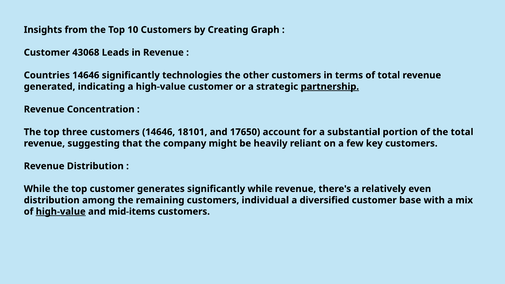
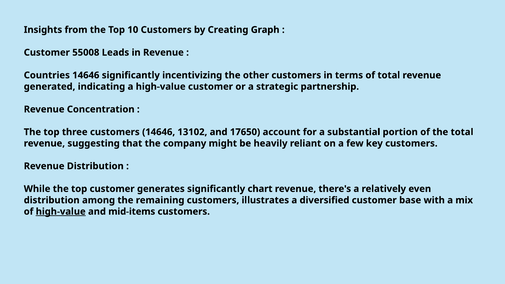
43068: 43068 -> 55008
technologies: technologies -> incentivizing
partnership underline: present -> none
18101: 18101 -> 13102
significantly while: while -> chart
individual: individual -> illustrates
